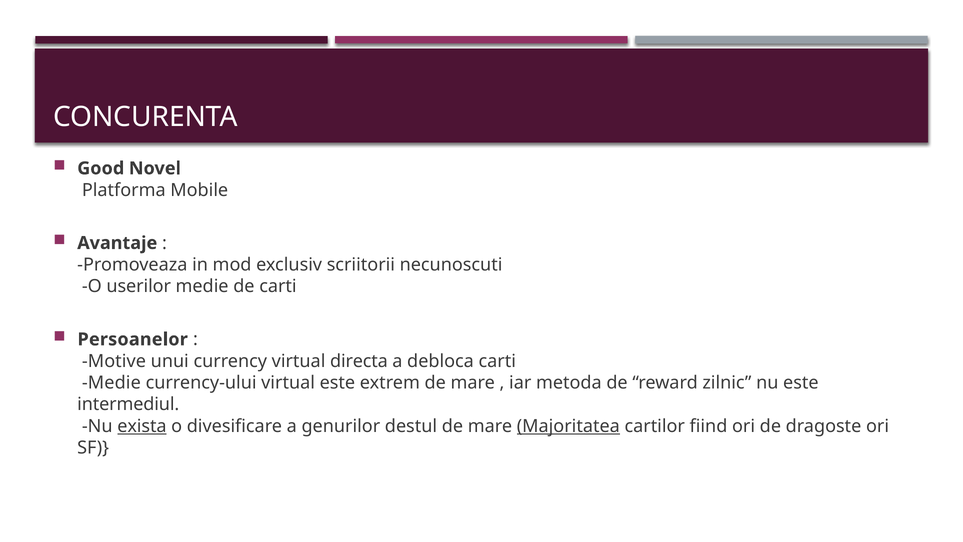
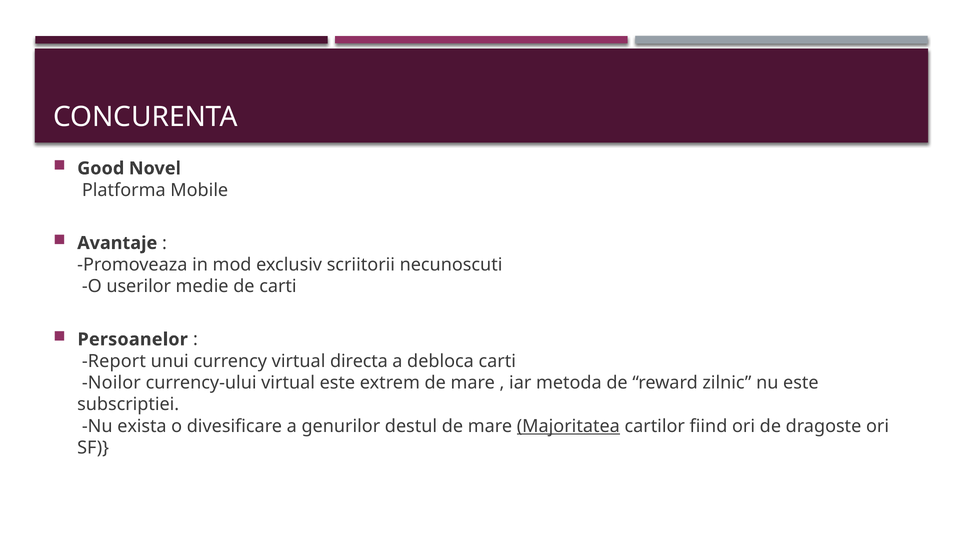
Motive: Motive -> Report
Medie at (111, 383): Medie -> Noilor
intermediul: intermediul -> subscriptiei
exista underline: present -> none
